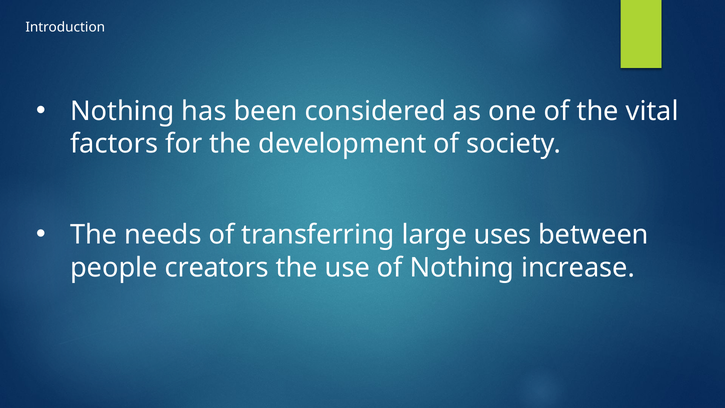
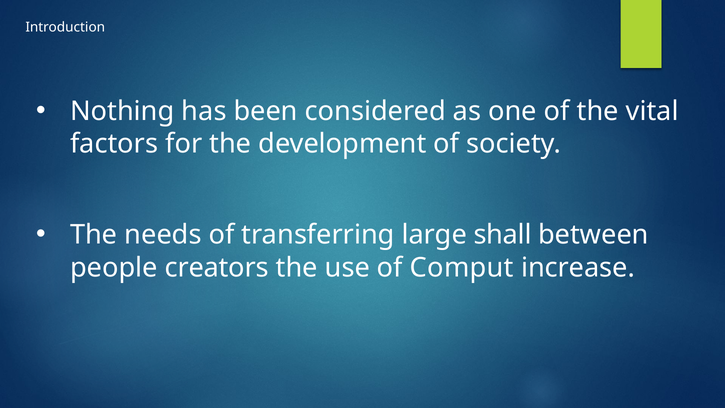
uses: uses -> shall
of Nothing: Nothing -> Comput
